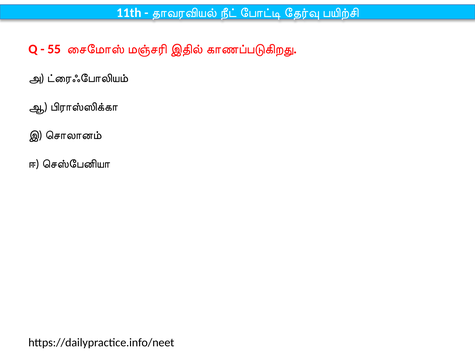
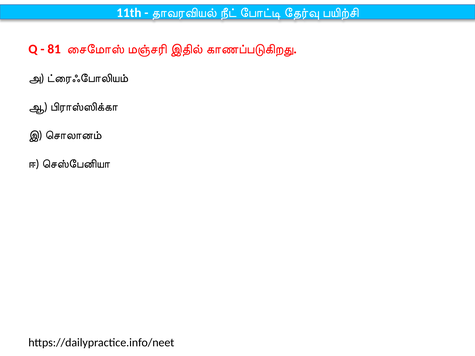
55: 55 -> 81
